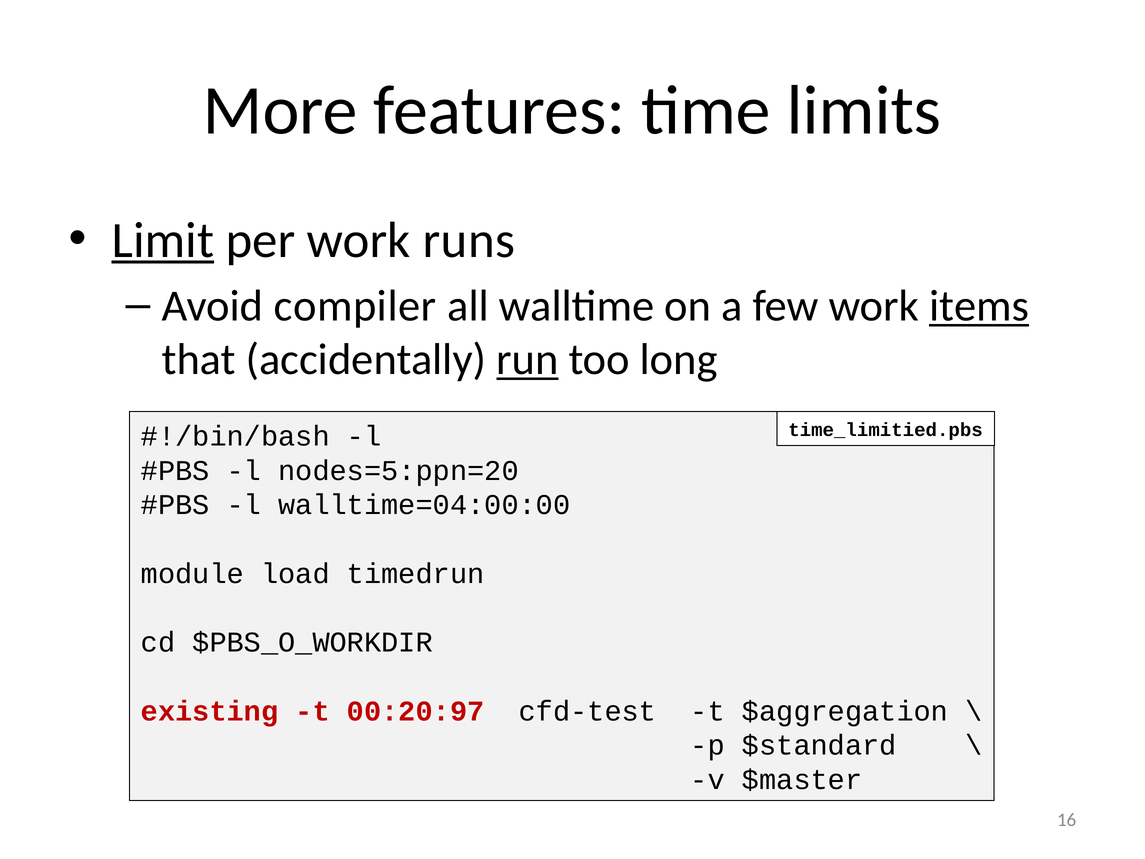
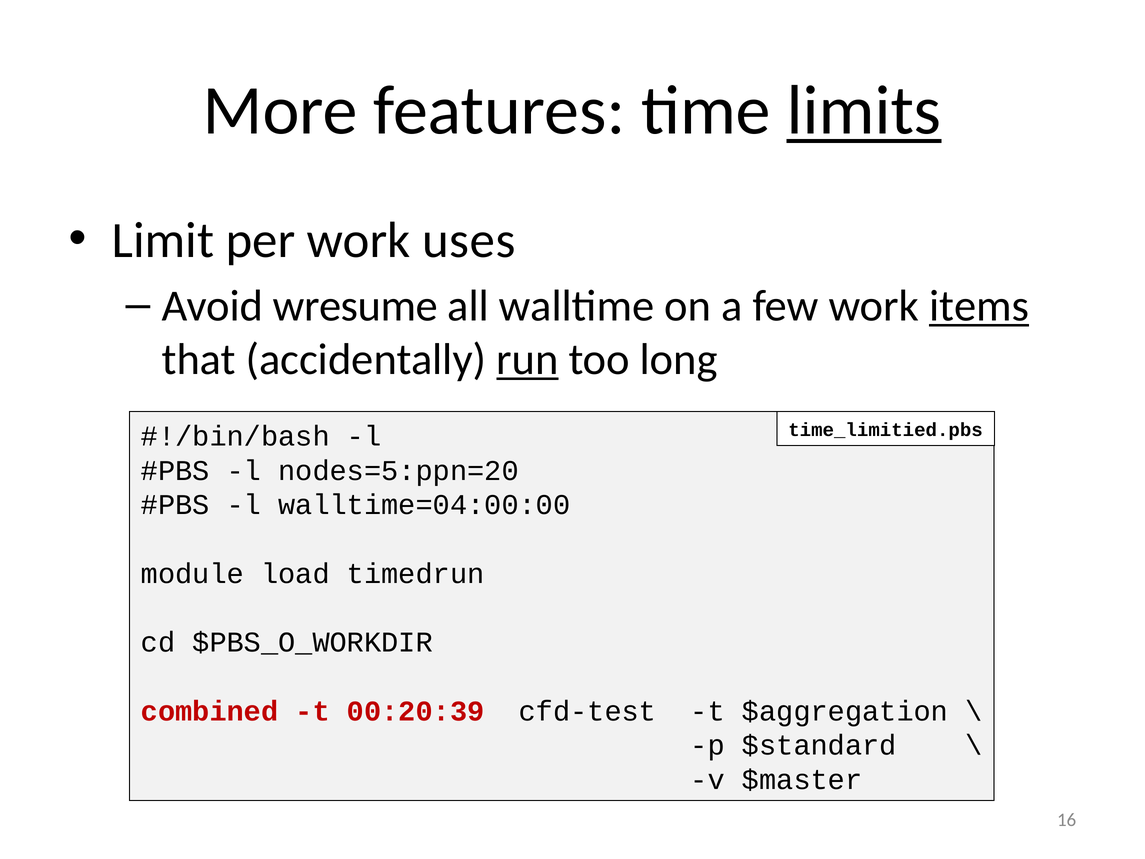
limits underline: none -> present
Limit underline: present -> none
runs: runs -> uses
compiler: compiler -> wresume
existing: existing -> combined
00:20:97: 00:20:97 -> 00:20:39
